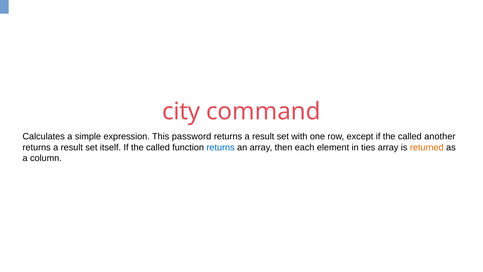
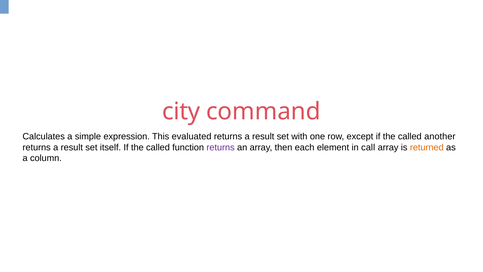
password: password -> evaluated
returns at (221, 147) colour: blue -> purple
ties: ties -> call
